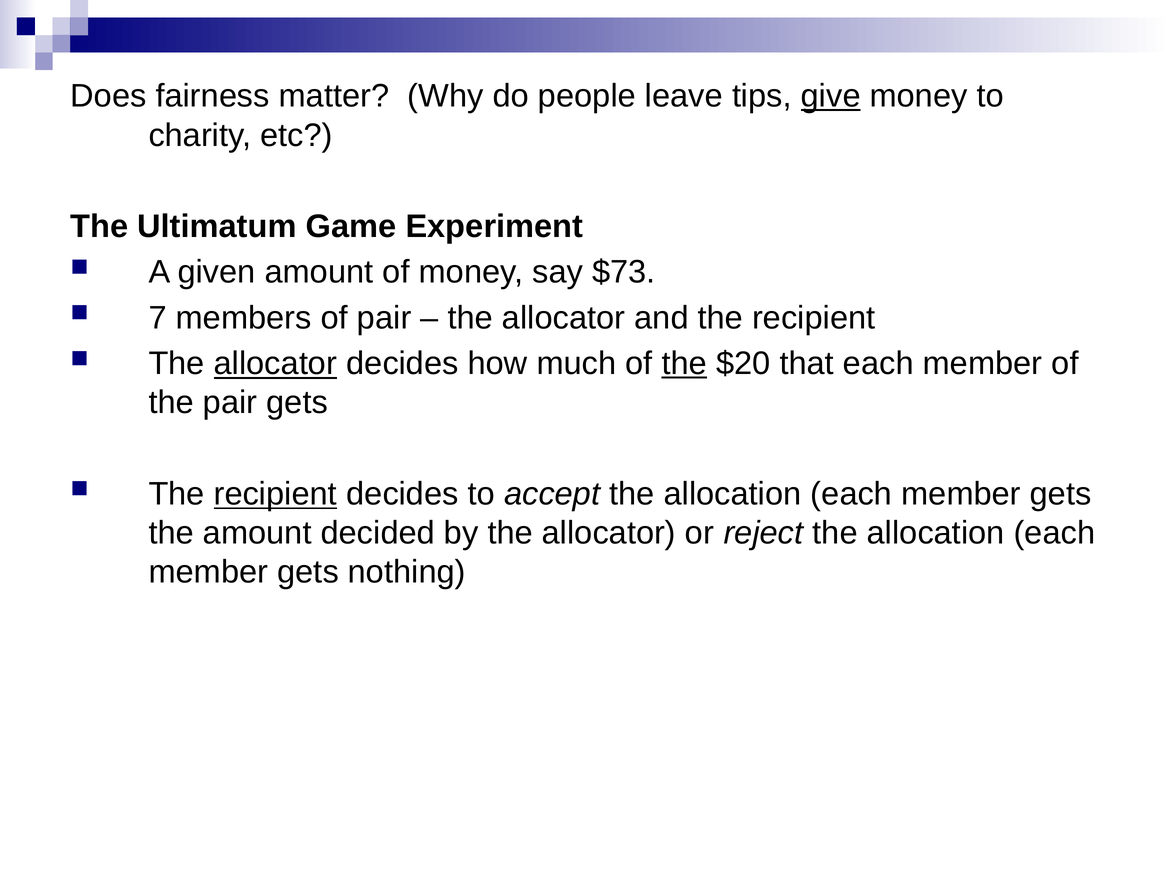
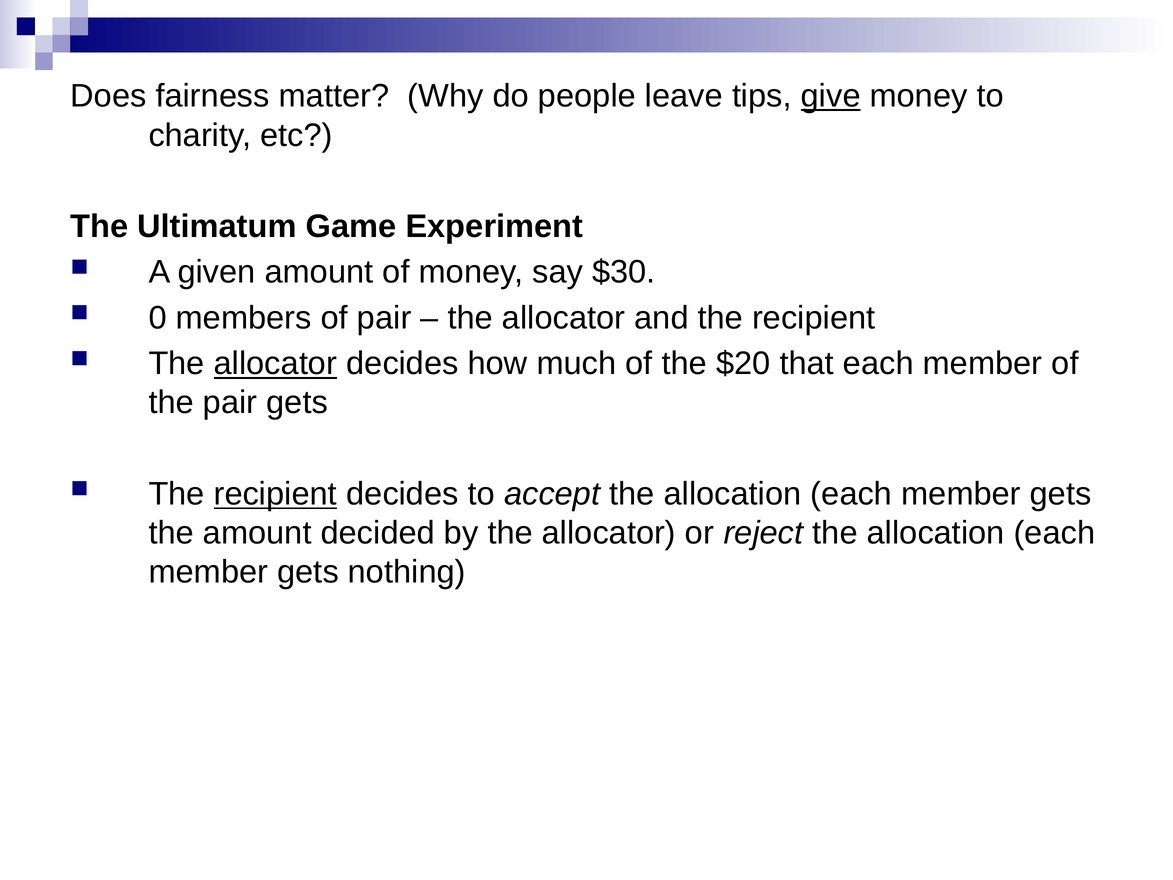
$73: $73 -> $30
7: 7 -> 0
the at (684, 363) underline: present -> none
